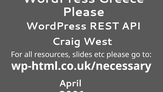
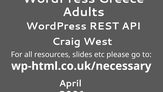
Please at (84, 12): Please -> Adults
